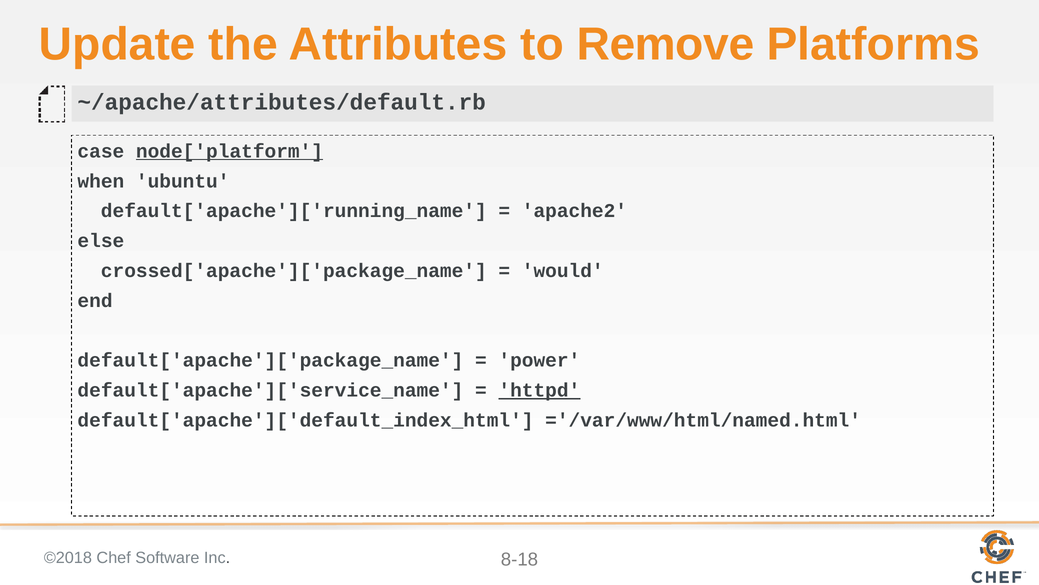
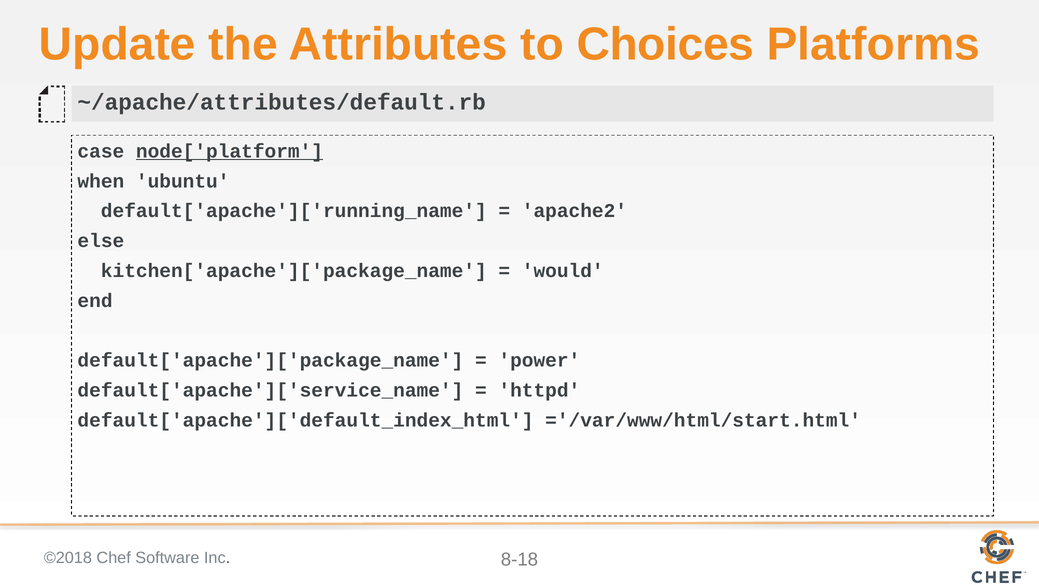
Remove: Remove -> Choices
crossed['apache']['package_name: crossed['apache']['package_name -> kitchen['apache']['package_name
httpd underline: present -> none
='/var/www/html/named.html: ='/var/www/html/named.html -> ='/var/www/html/start.html
